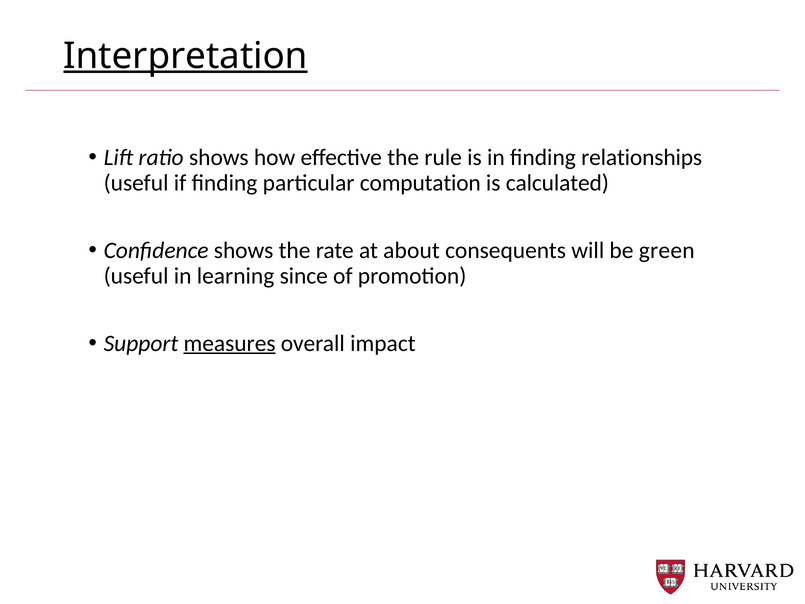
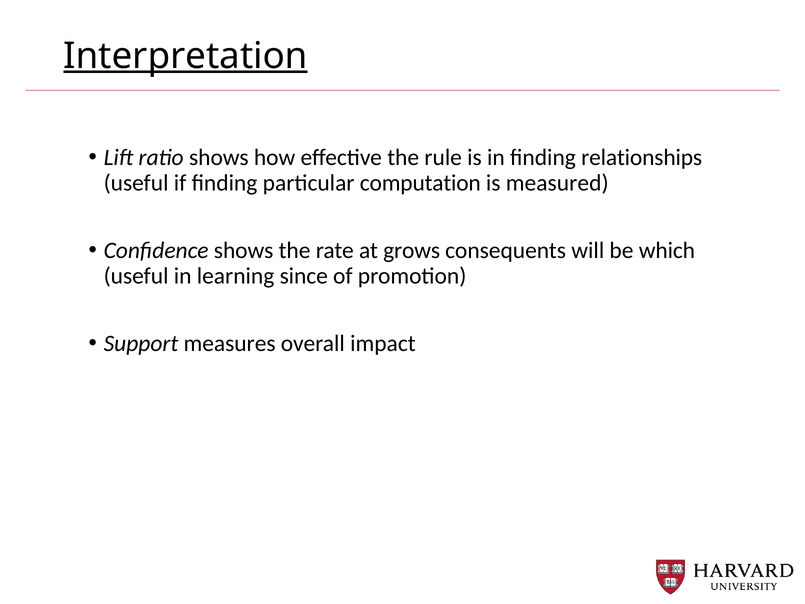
calculated: calculated -> measured
about: about -> grows
green: green -> which
measures underline: present -> none
